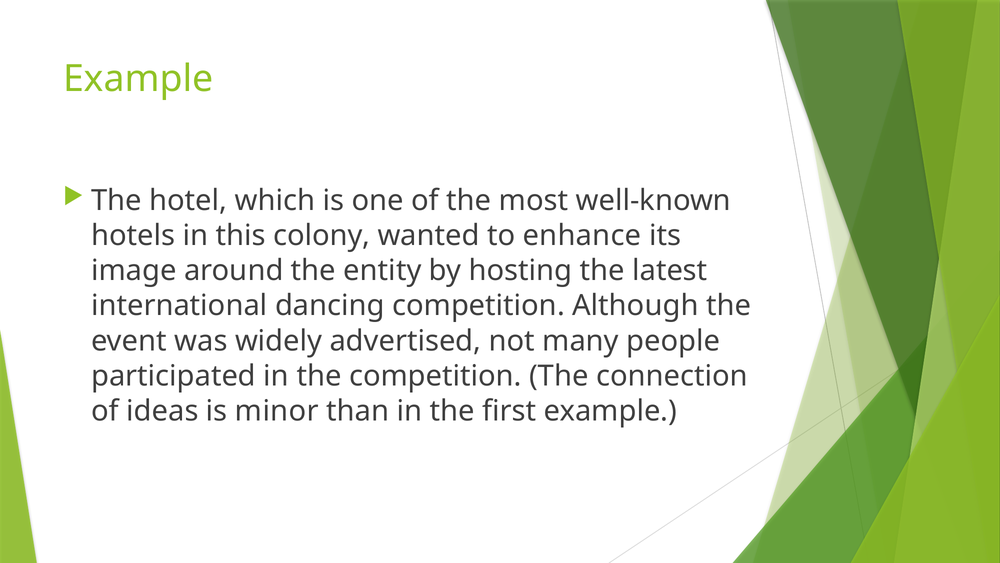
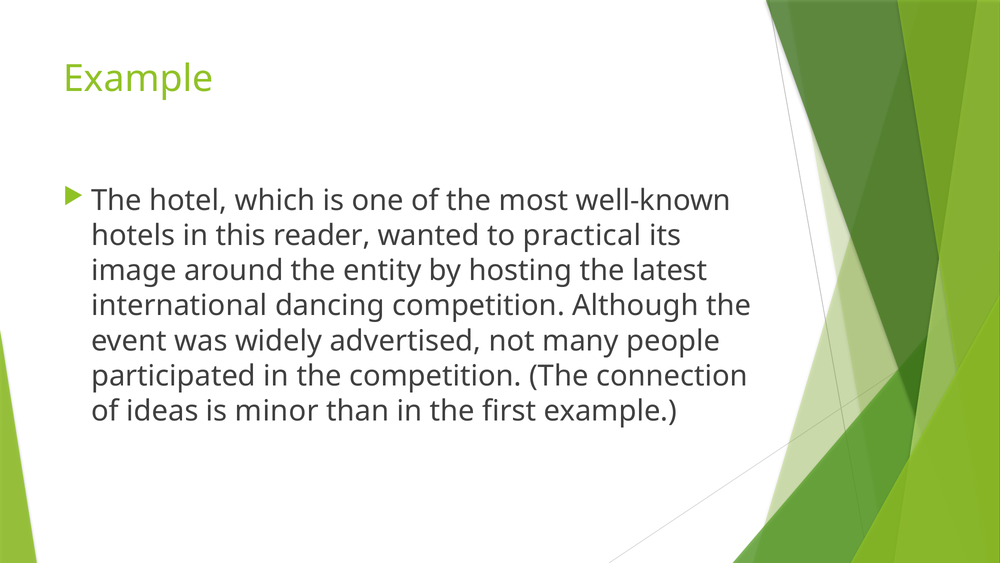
colony: colony -> reader
enhance: enhance -> practical
